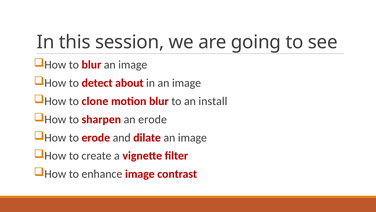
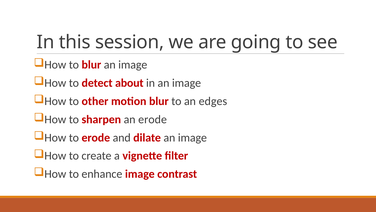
clone: clone -> other
install: install -> edges
